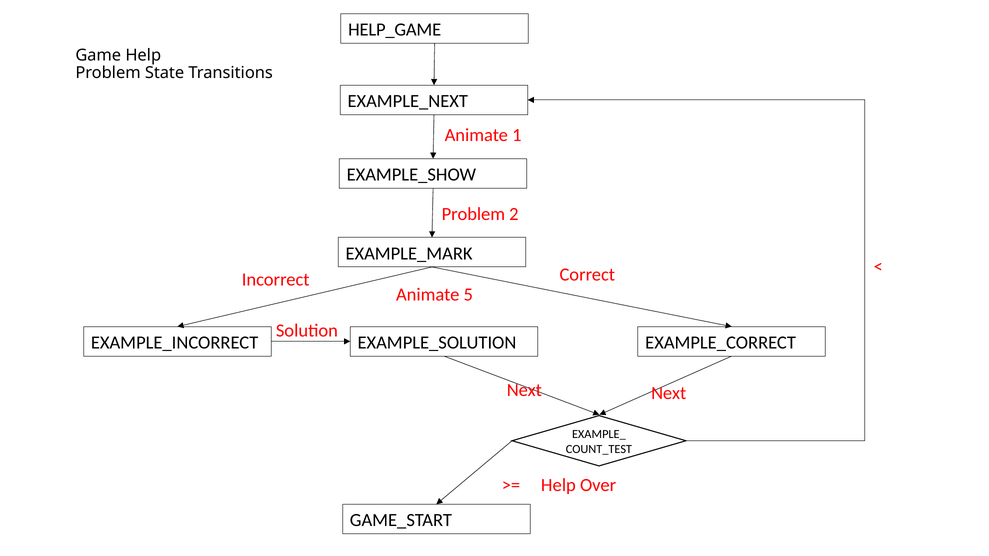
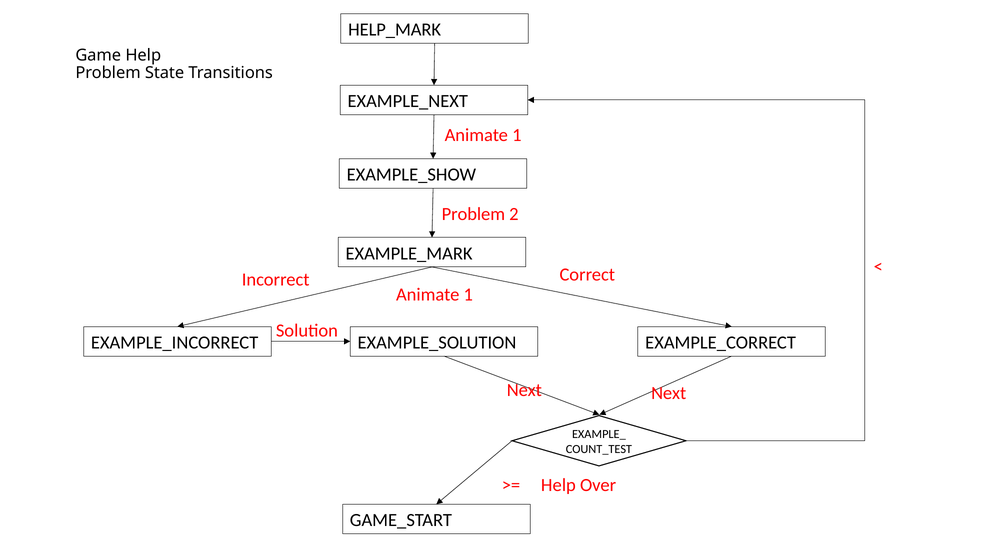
HELP_GAME: HELP_GAME -> HELP_MARK
5 at (468, 295): 5 -> 1
